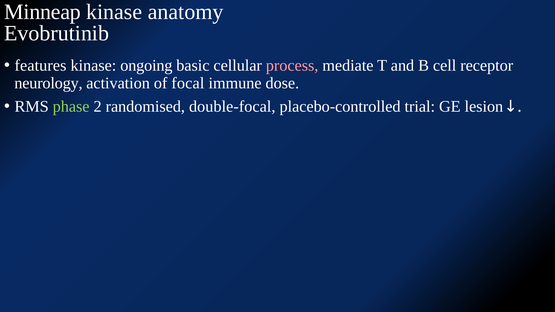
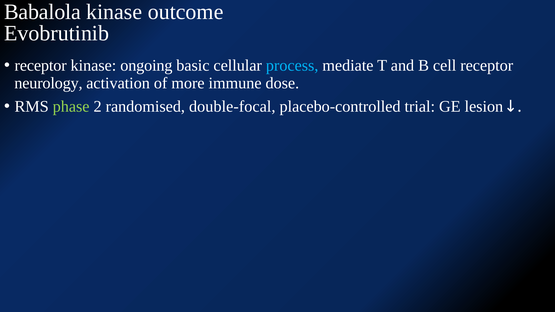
Minneap: Minneap -> Babalola
anatomy: anatomy -> outcome
features at (41, 66): features -> receptor
process colour: pink -> light blue
focal: focal -> more
